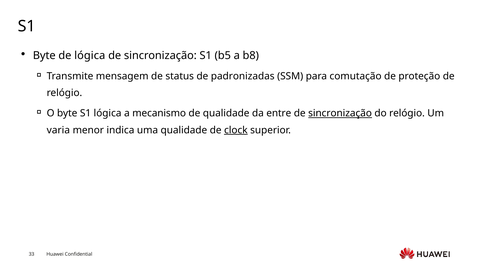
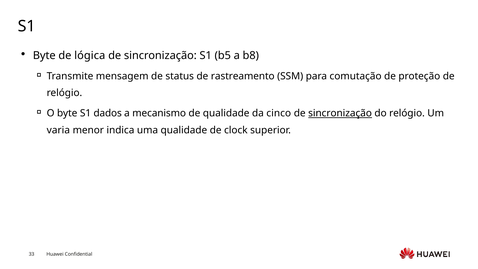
padronizadas: padronizadas -> rastreamento
S1 lógica: lógica -> dados
entre: entre -> cinco
clock underline: present -> none
